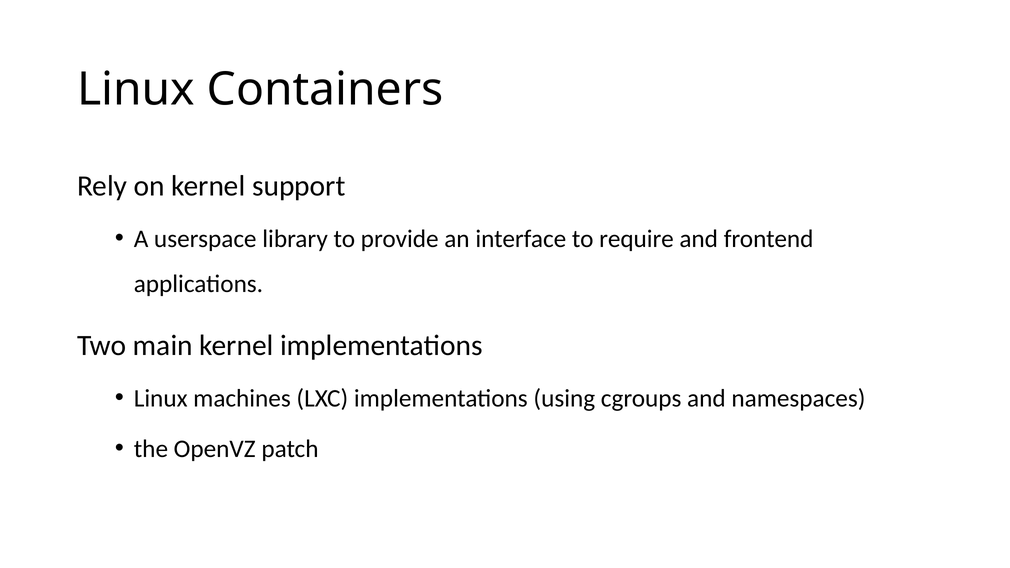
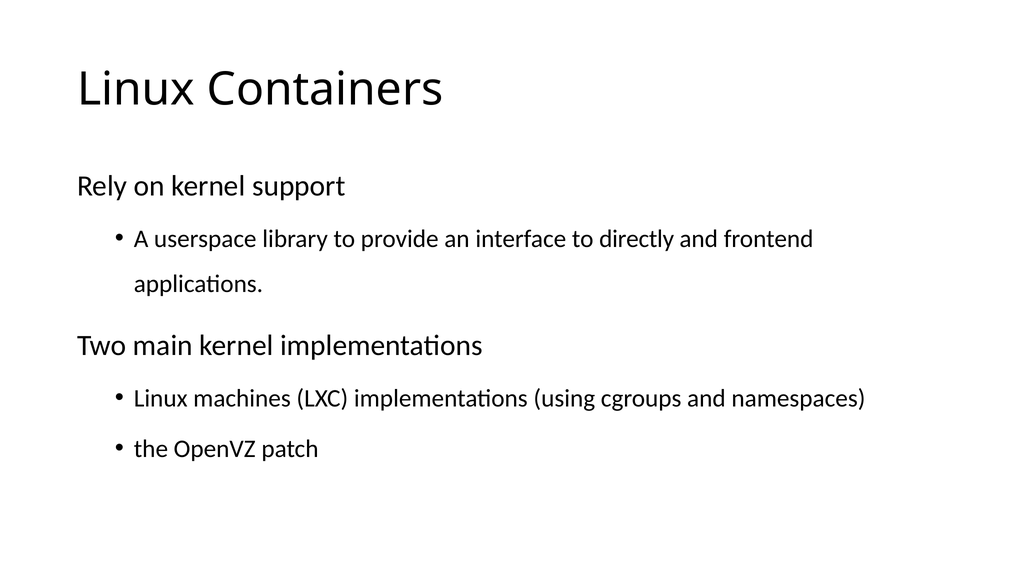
require: require -> directly
